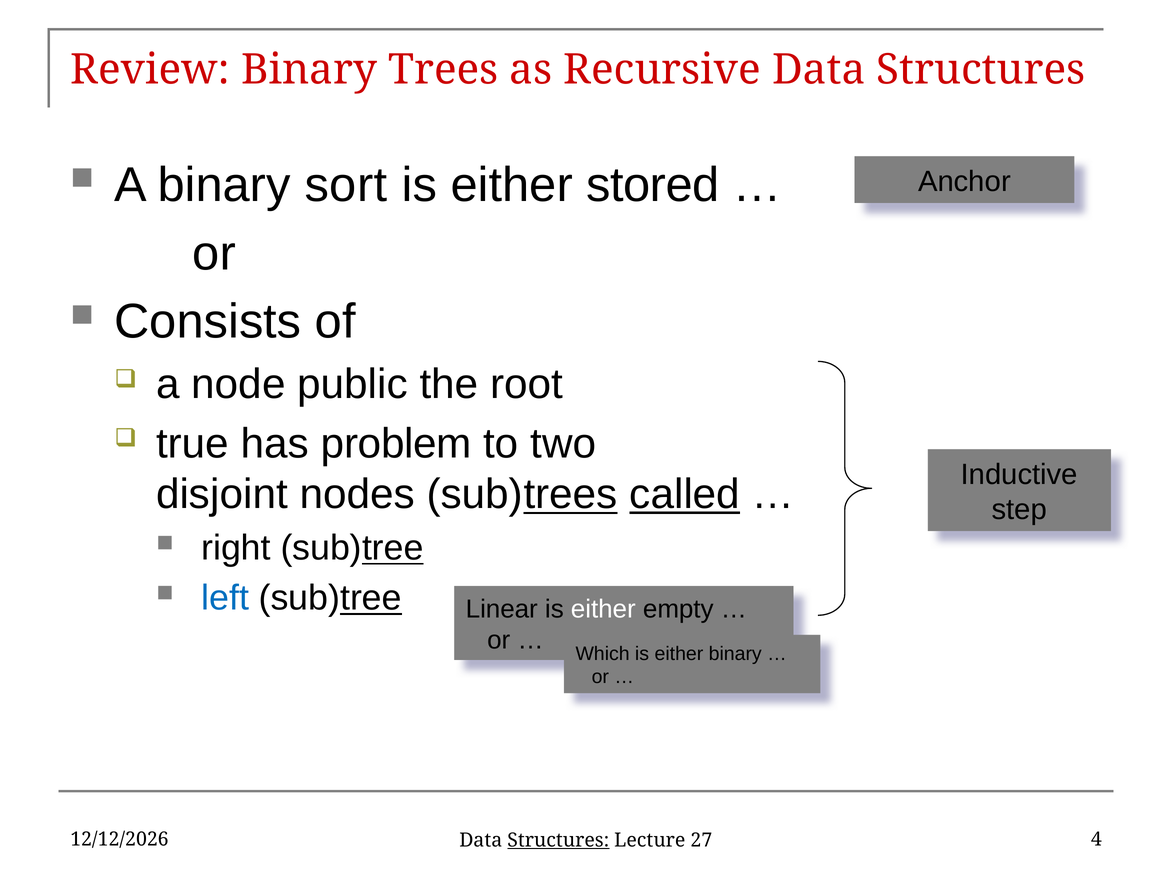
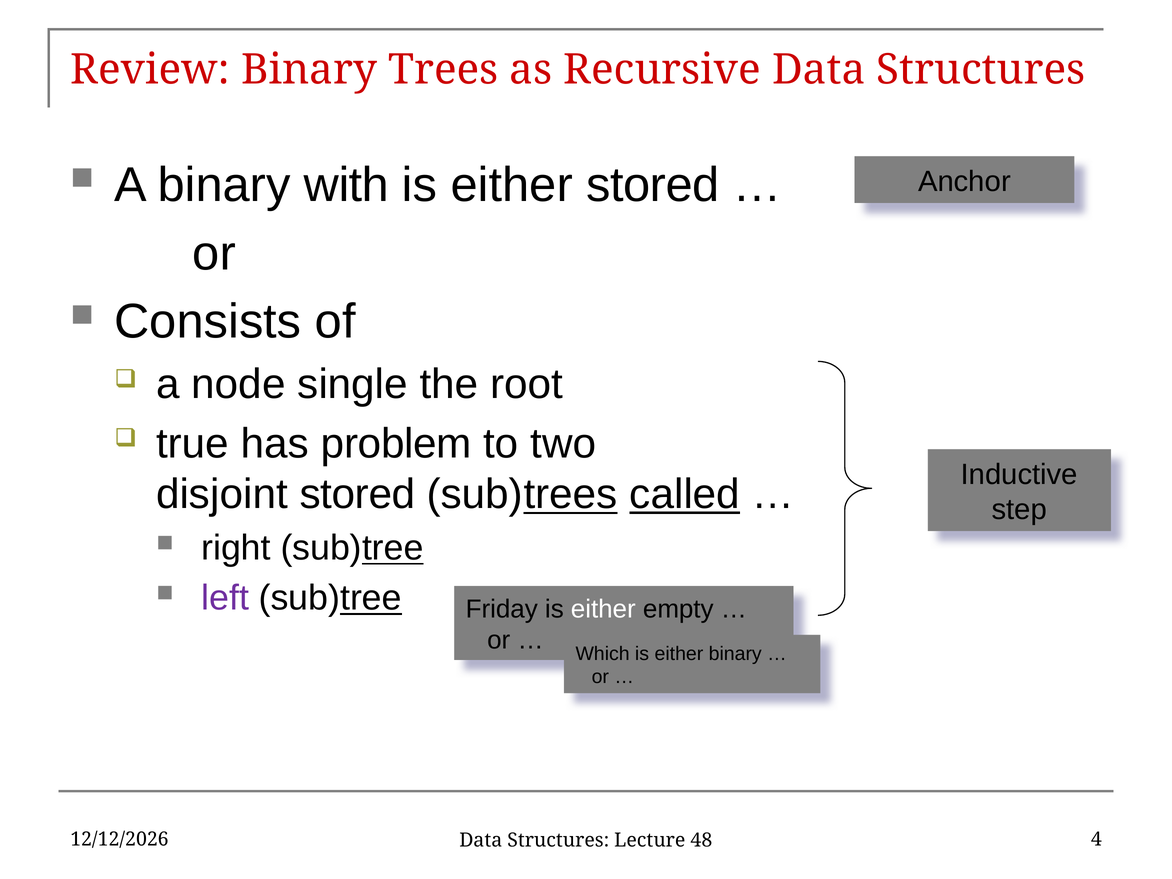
sort: sort -> with
public: public -> single
disjoint nodes: nodes -> stored
left colour: blue -> purple
Linear: Linear -> Friday
Structures at (558, 840) underline: present -> none
27: 27 -> 48
